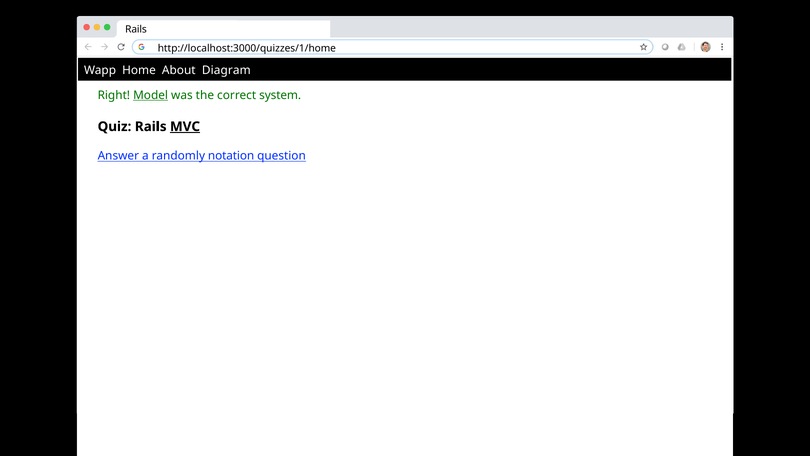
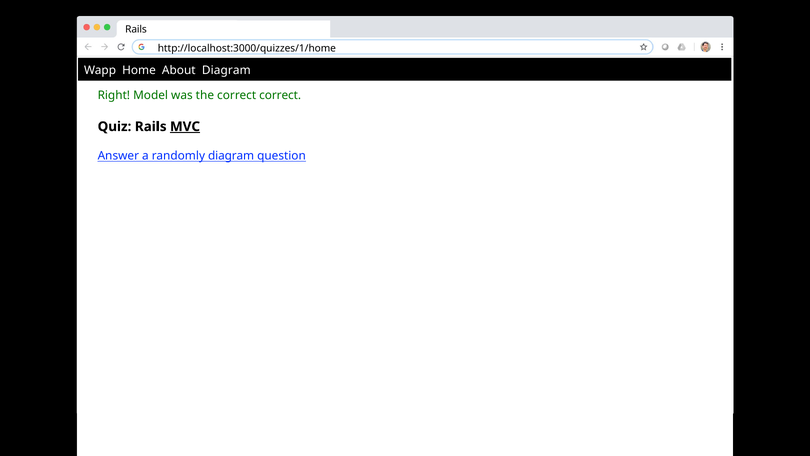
Model underline: present -> none
correct system: system -> correct
randomly notation: notation -> diagram
